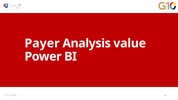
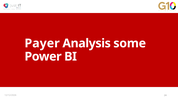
value: value -> some
